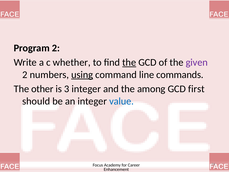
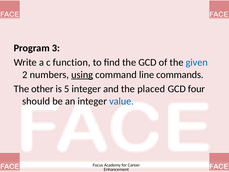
Program 2: 2 -> 3
whether: whether -> function
the at (129, 62) underline: present -> none
given colour: purple -> blue
3: 3 -> 5
among: among -> placed
first: first -> four
